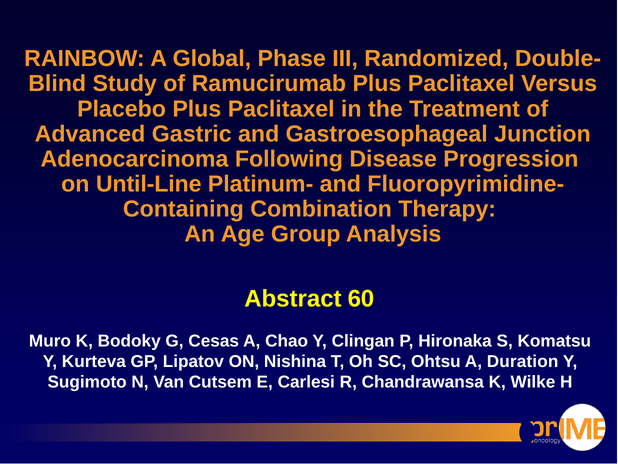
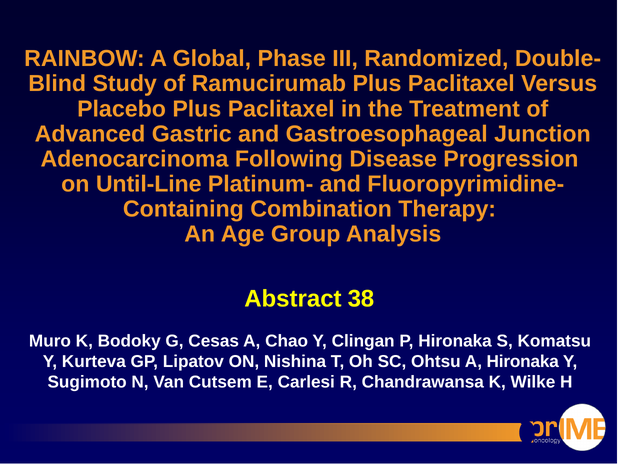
60: 60 -> 38
A Duration: Duration -> Hironaka
